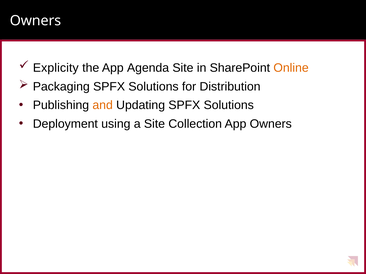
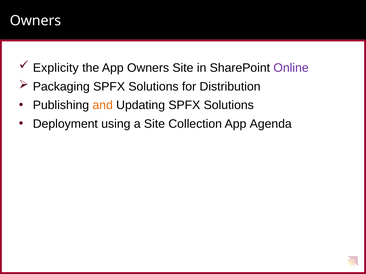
App Agenda: Agenda -> Owners
Online colour: orange -> purple
App Owners: Owners -> Agenda
